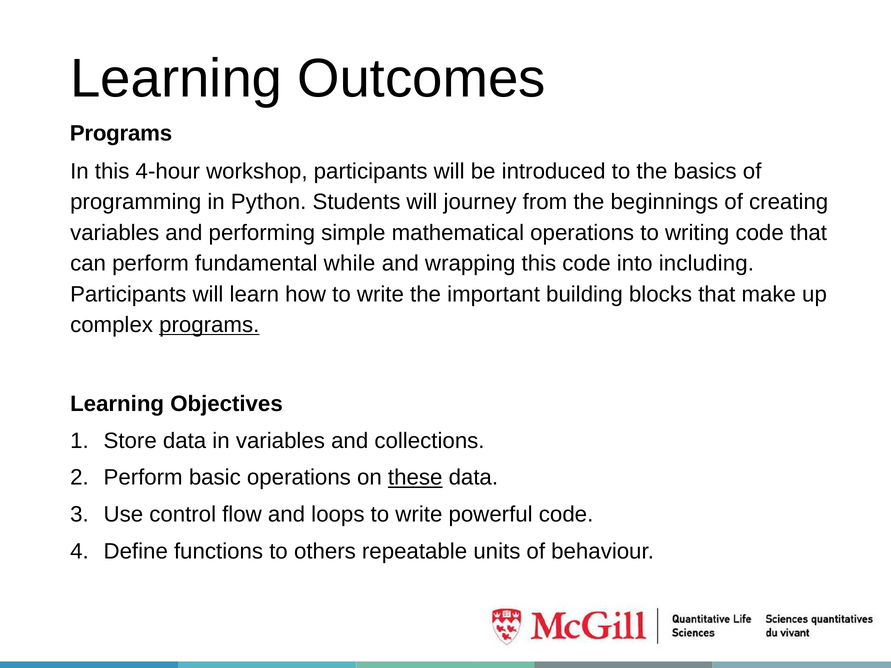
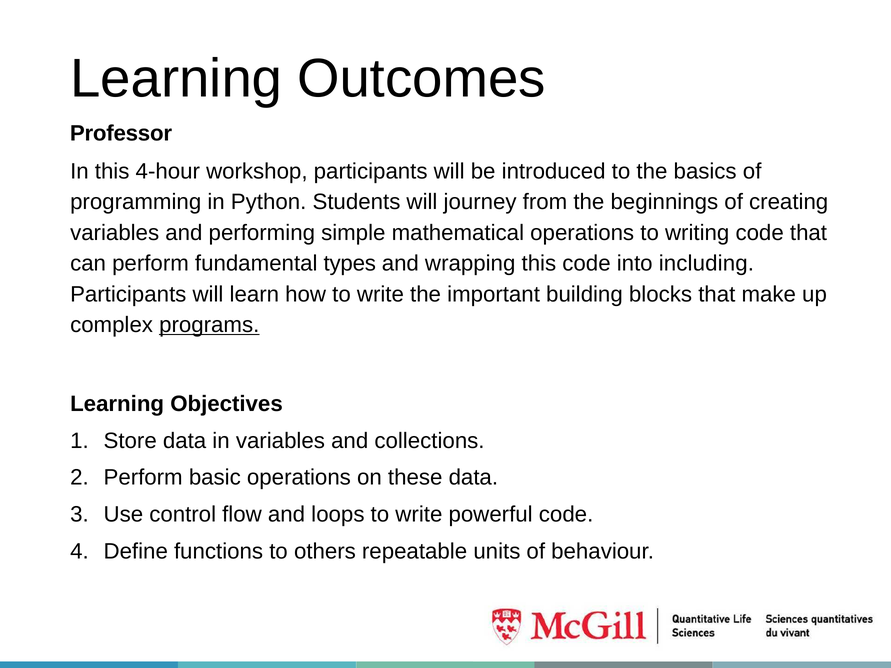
Programs at (121, 133): Programs -> Professor
while: while -> types
these underline: present -> none
